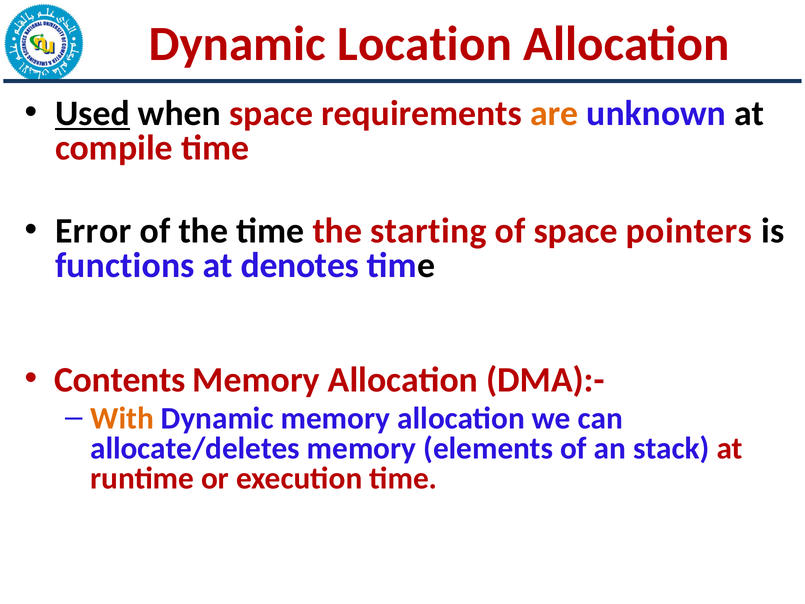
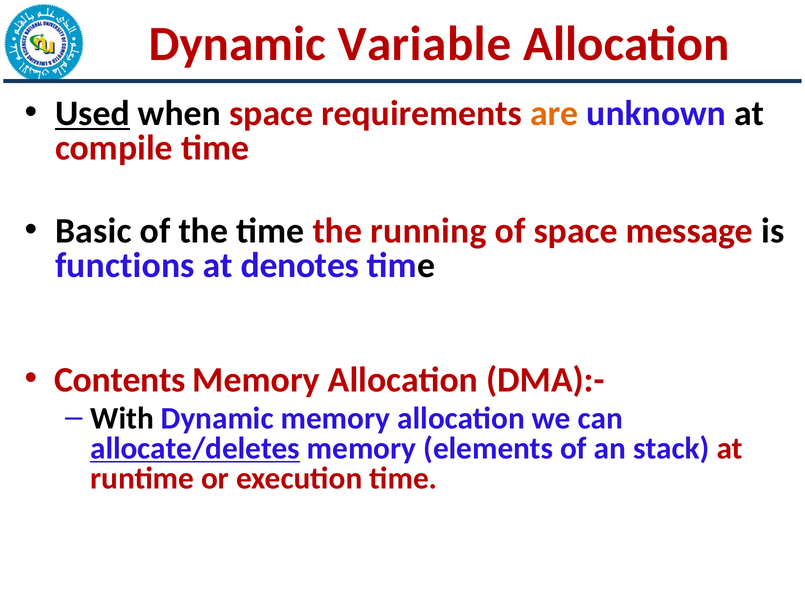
Location: Location -> Variable
Error: Error -> Basic
starting: starting -> running
pointers: pointers -> message
With colour: orange -> black
allocate/deletes underline: none -> present
